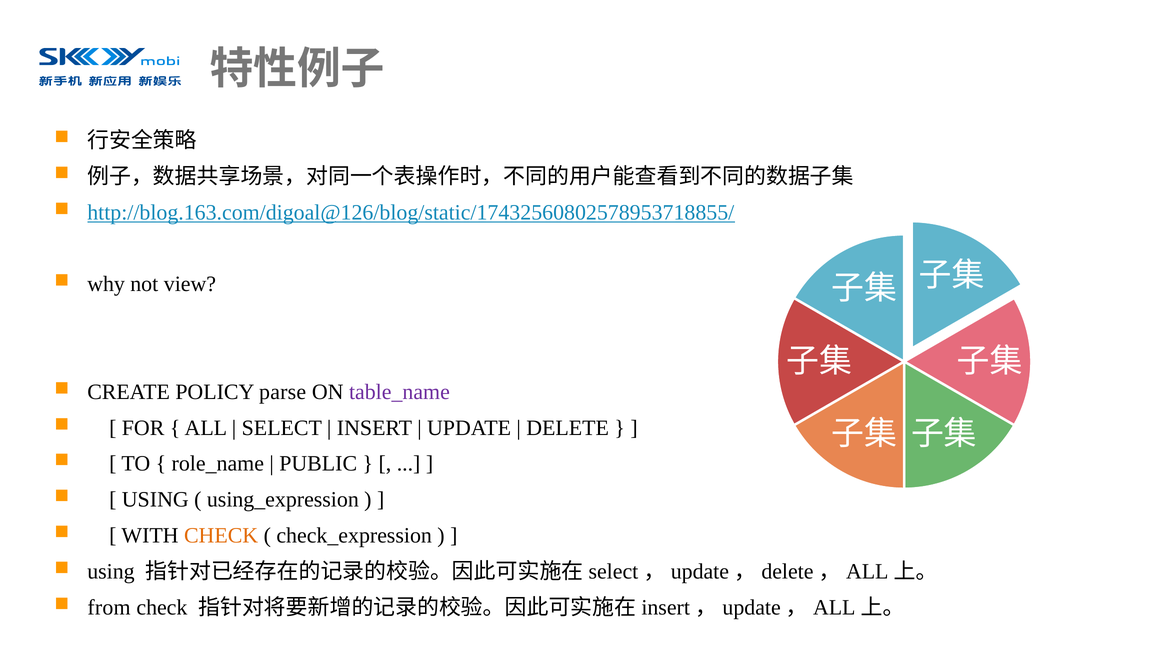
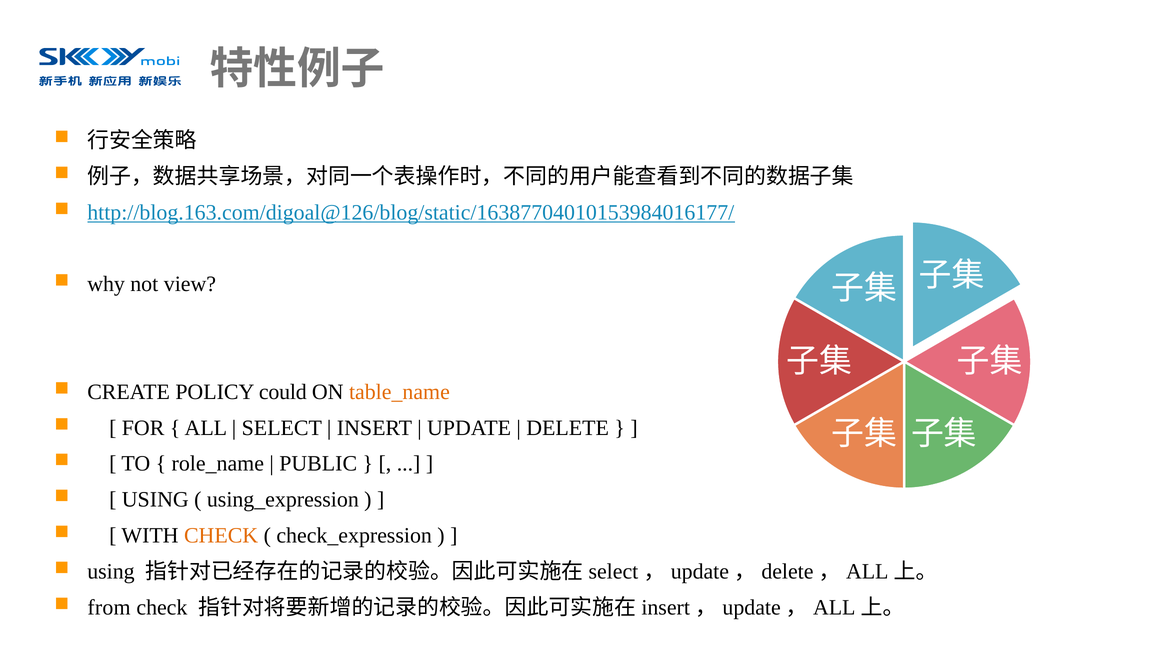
http://blog.163.com/digoal@126/blog/static/17432560802578953718855/: http://blog.163.com/digoal@126/blog/static/17432560802578953718855/ -> http://blog.163.com/digoal@126/blog/static/16387704010153984016177/
parse: parse -> could
table_name colour: purple -> orange
